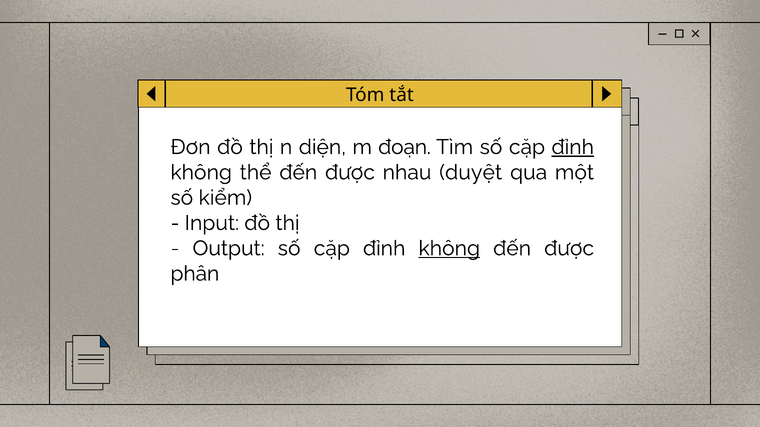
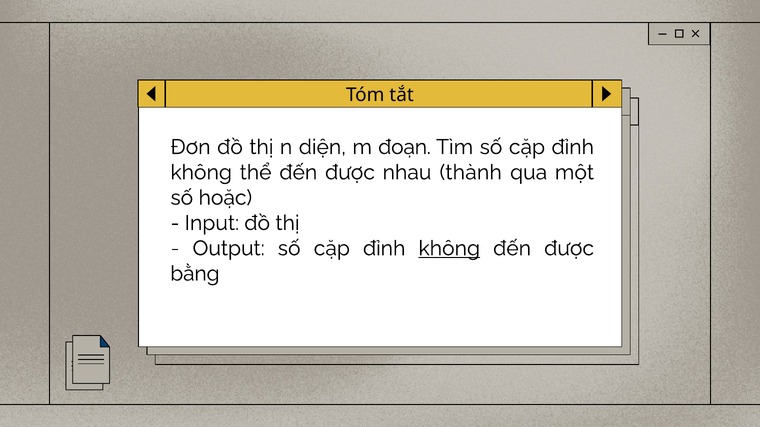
đỉnh at (573, 147) underline: present -> none
duyệt: duyệt -> thành
kiểm: kiểm -> hoặc
phân: phân -> bằng
